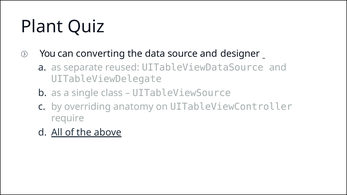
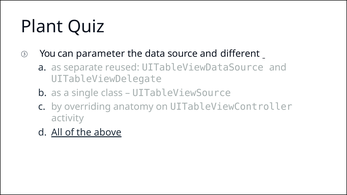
converting: converting -> parameter
designer: designer -> different
require: require -> activity
